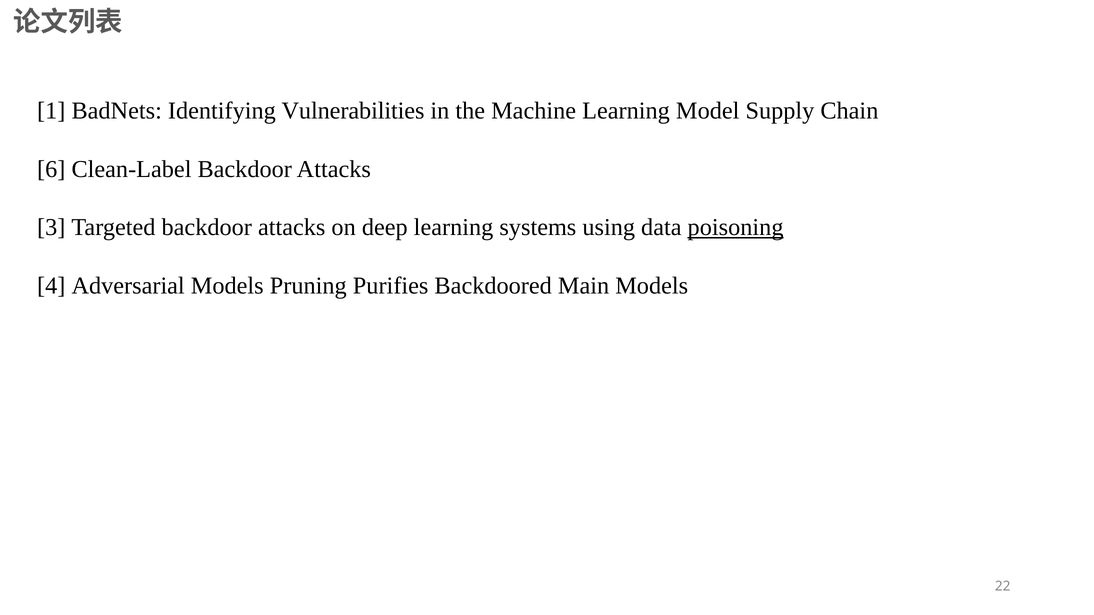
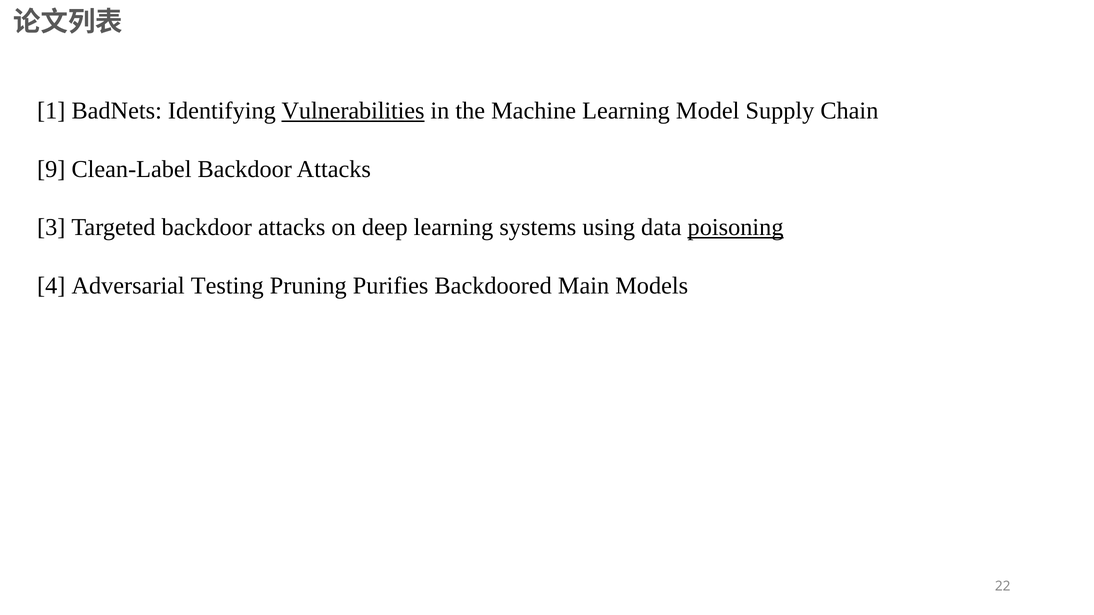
Vulnerabilities underline: none -> present
6: 6 -> 9
Adversarial Models: Models -> Testing
